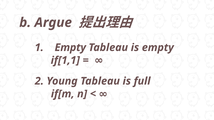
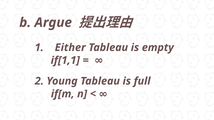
Empty at (70, 48): Empty -> Either
